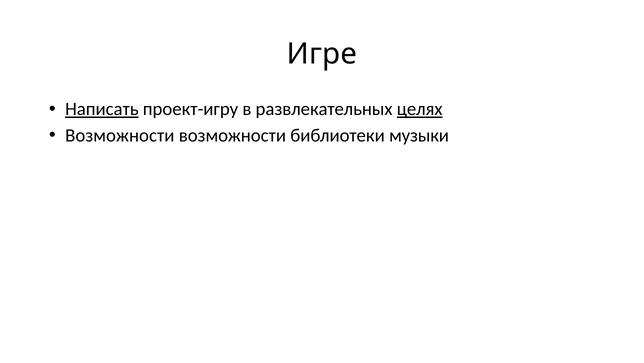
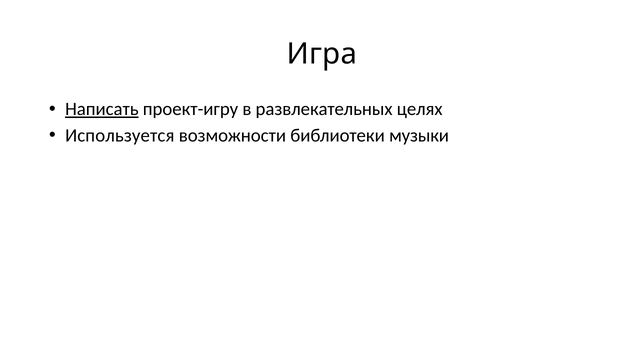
Игре: Игре -> Игра
целях underline: present -> none
Возможности at (120, 135): Возможности -> Используется
